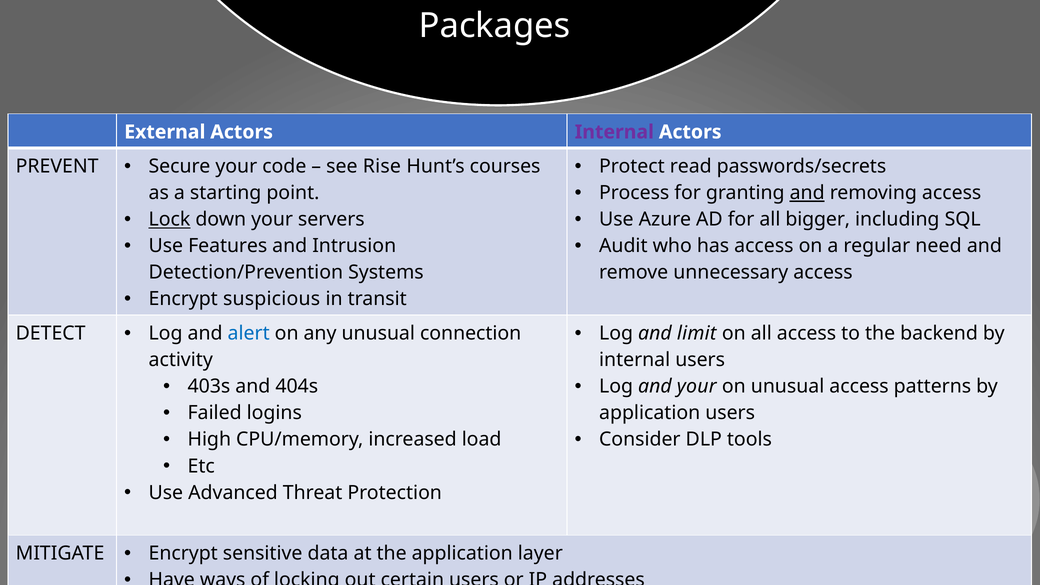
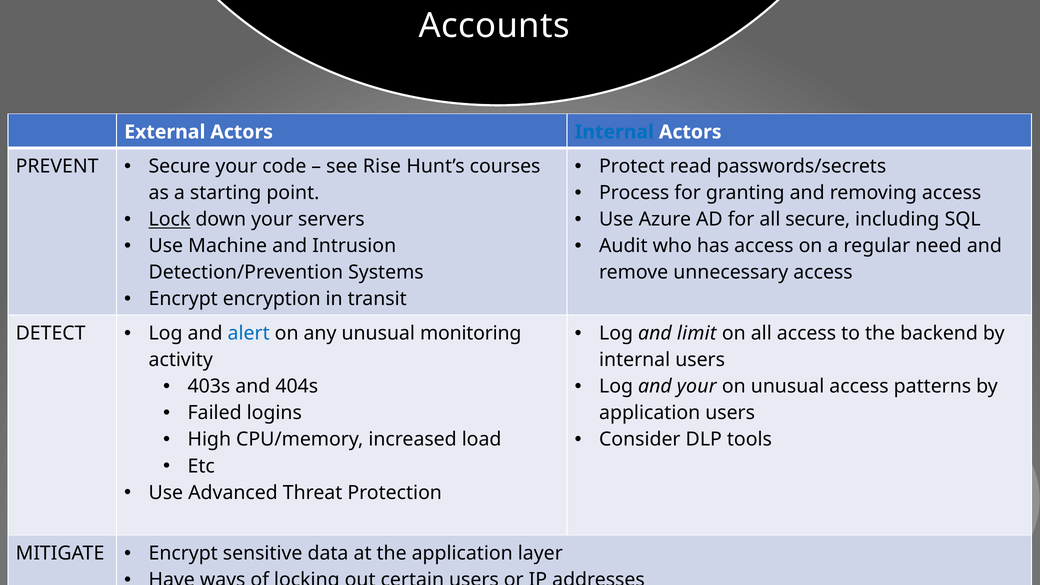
Packages: Packages -> Accounts
Internal at (614, 132) colour: purple -> blue
and at (807, 193) underline: present -> none
all bigger: bigger -> secure
Features: Features -> Machine
suspicious: suspicious -> encryption
connection: connection -> monitoring
